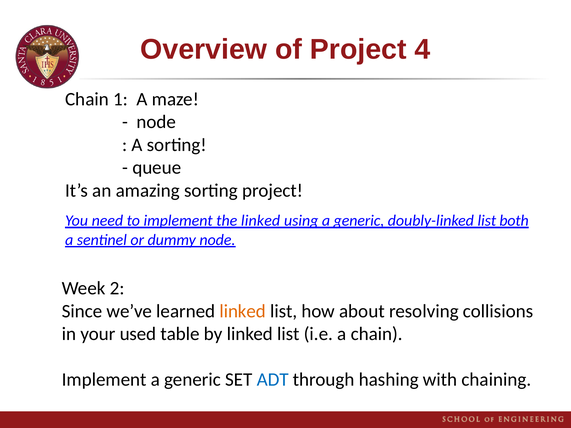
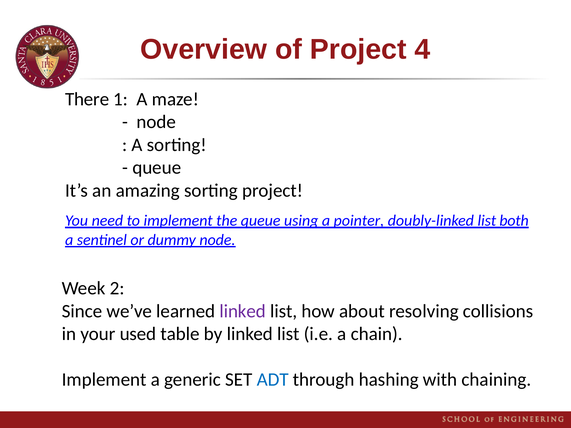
Chain at (87, 99): Chain -> There
the linked: linked -> queue
using a generic: generic -> pointer
linked at (243, 311) colour: orange -> purple
